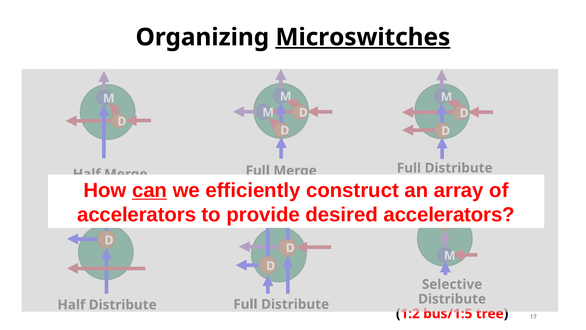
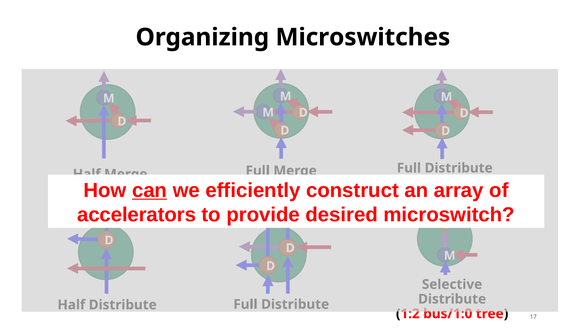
Microswitches underline: present -> none
desired accelerators: accelerators -> microswitch
bus/1:5: bus/1:5 -> bus/1:0
